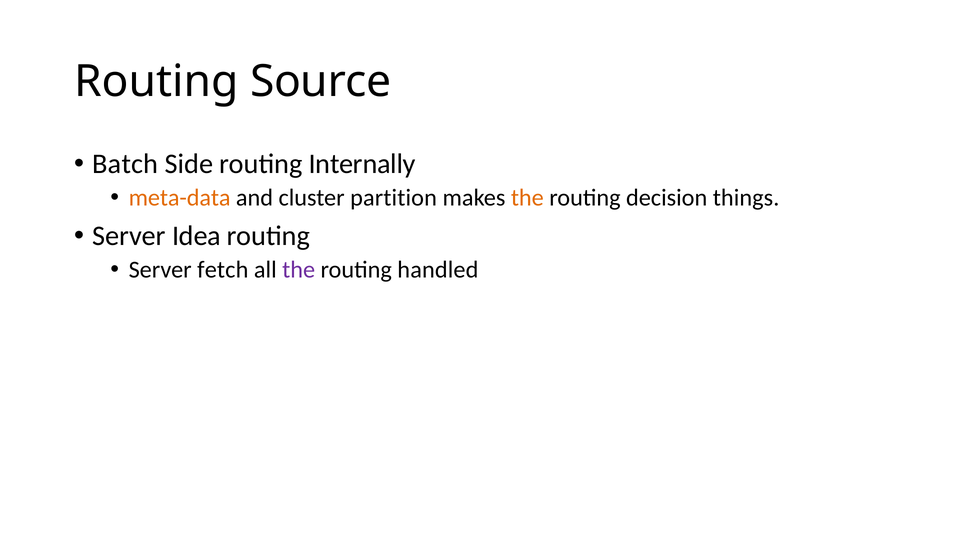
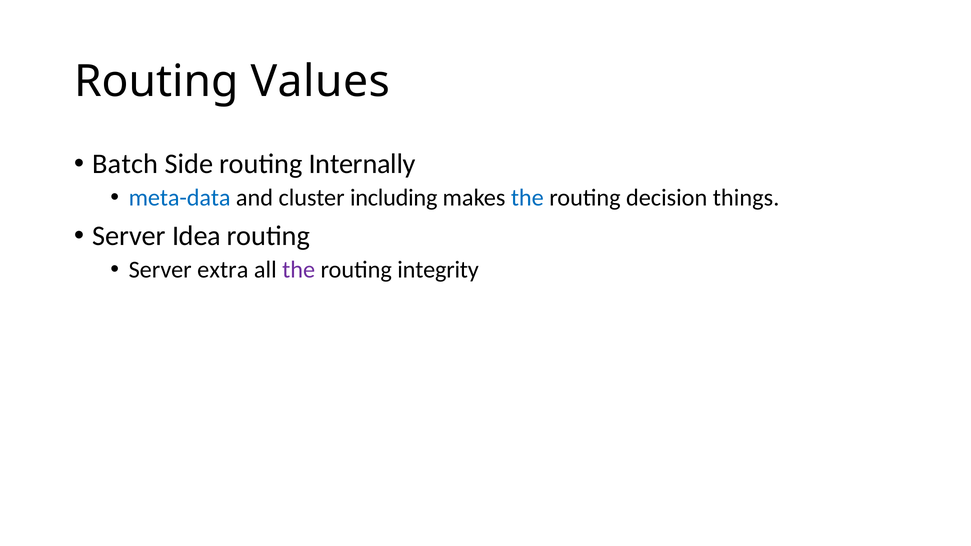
Source: Source -> Values
meta-data colour: orange -> blue
partition: partition -> including
the at (527, 198) colour: orange -> blue
fetch: fetch -> extra
handled: handled -> integrity
